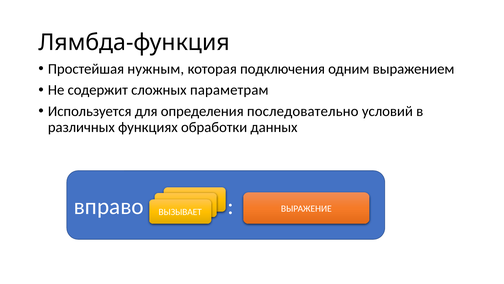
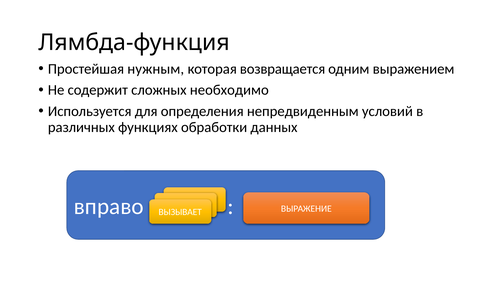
подключения: подключения -> возвращается
параметрам: параметрам -> необходимо
последовательно: последовательно -> непредвиденным
